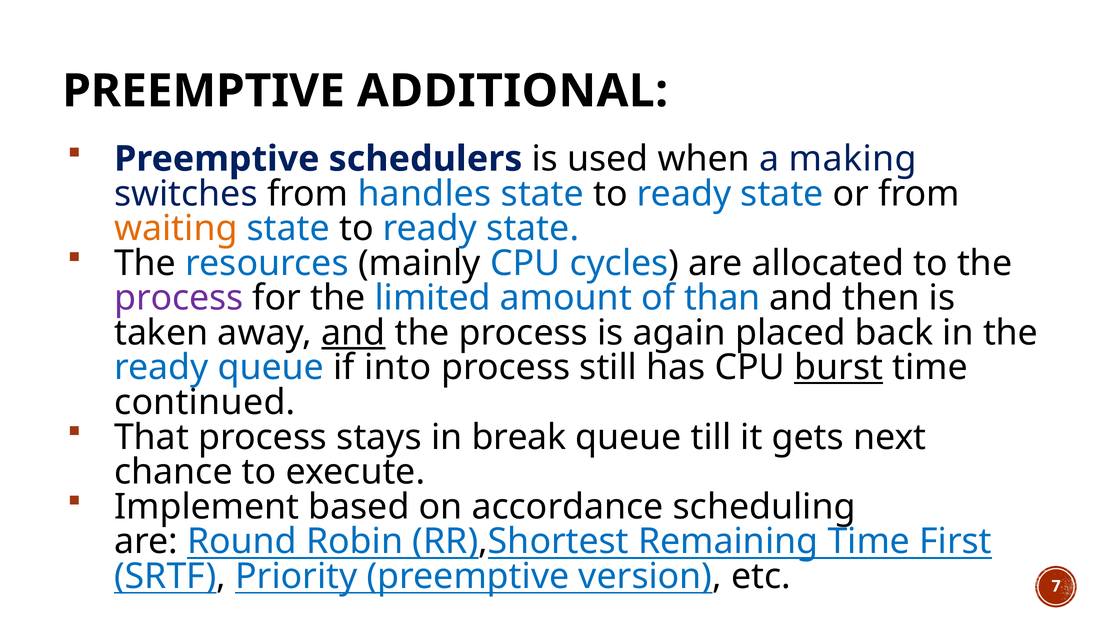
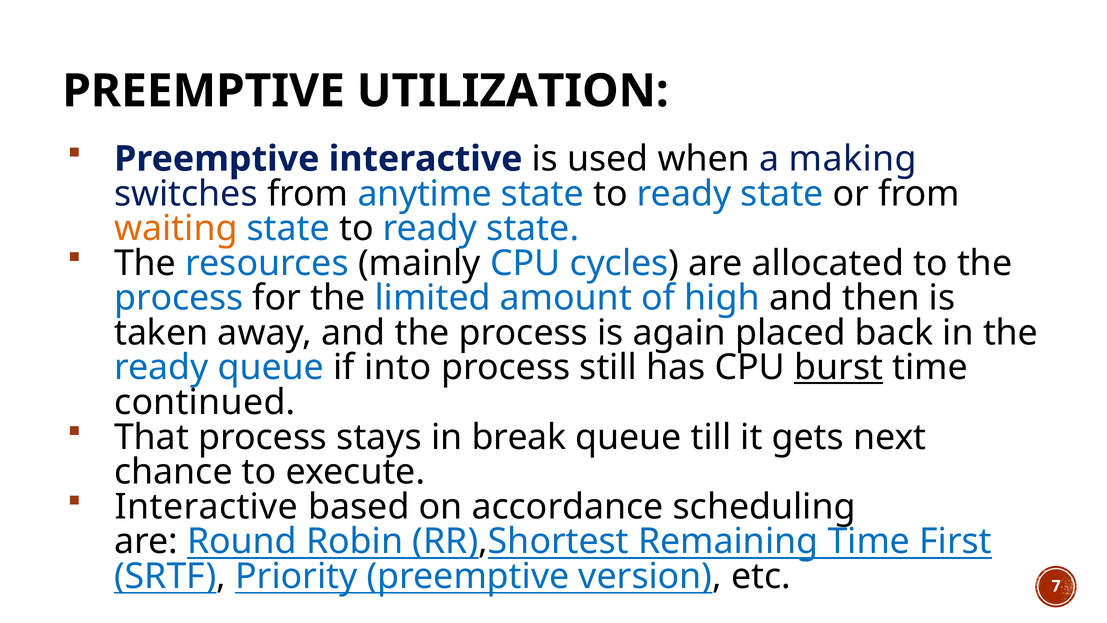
ADDITIONAL: ADDITIONAL -> UTILIZATION
Preemptive schedulers: schedulers -> interactive
handles: handles -> anytime
process at (179, 298) colour: purple -> blue
than: than -> high
and at (353, 333) underline: present -> none
Implement at (207, 507): Implement -> Interactive
